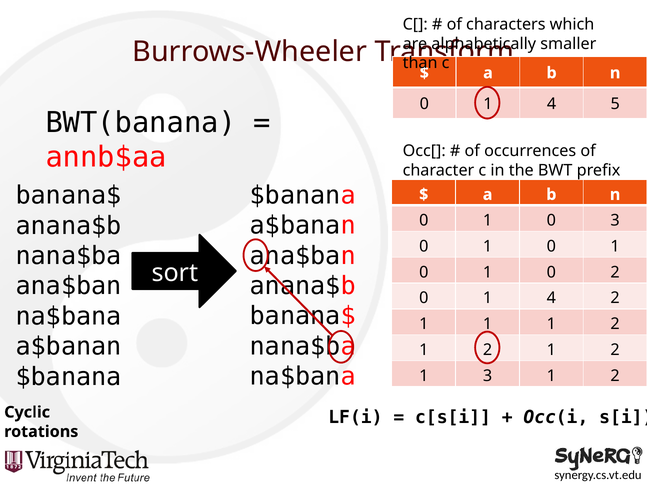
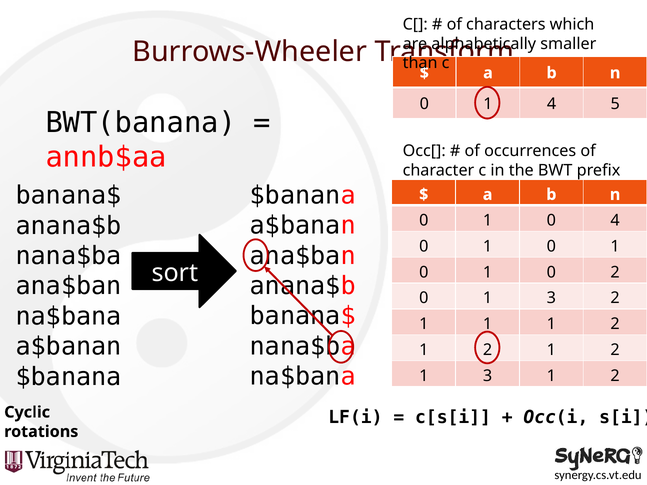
0 3: 3 -> 4
4 at (551, 298): 4 -> 3
